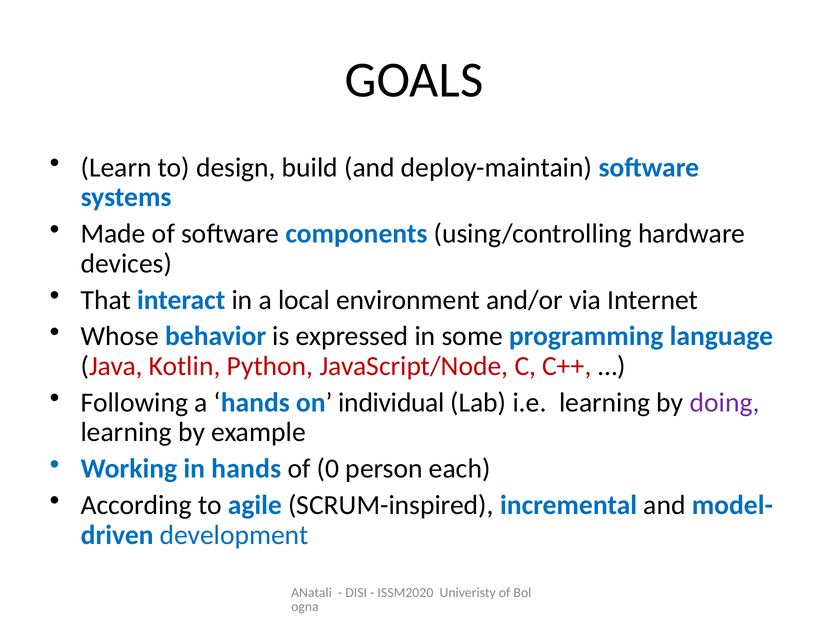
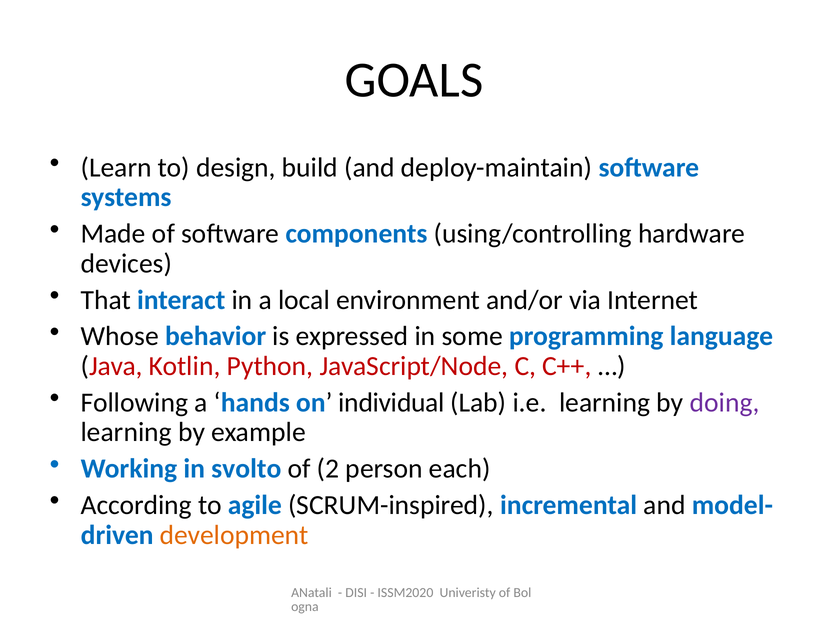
in hands: hands -> svolto
0: 0 -> 2
development colour: blue -> orange
